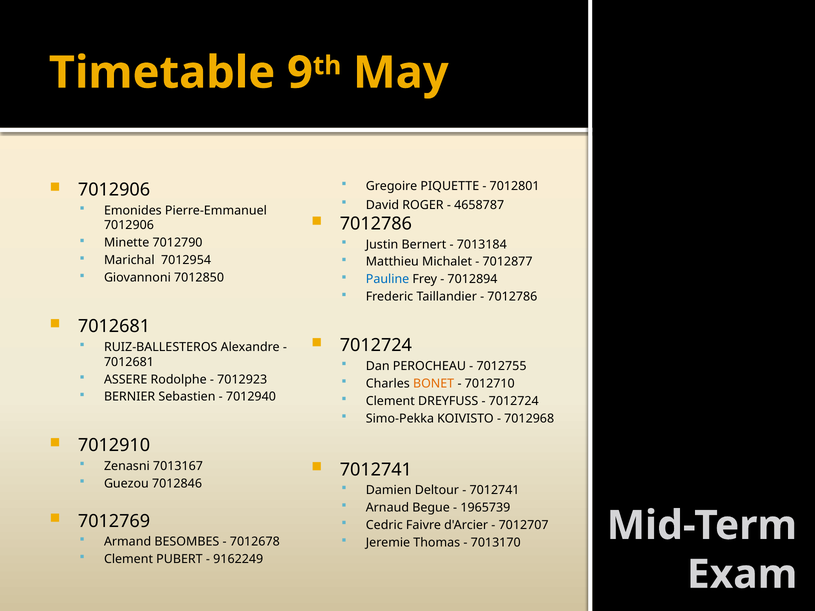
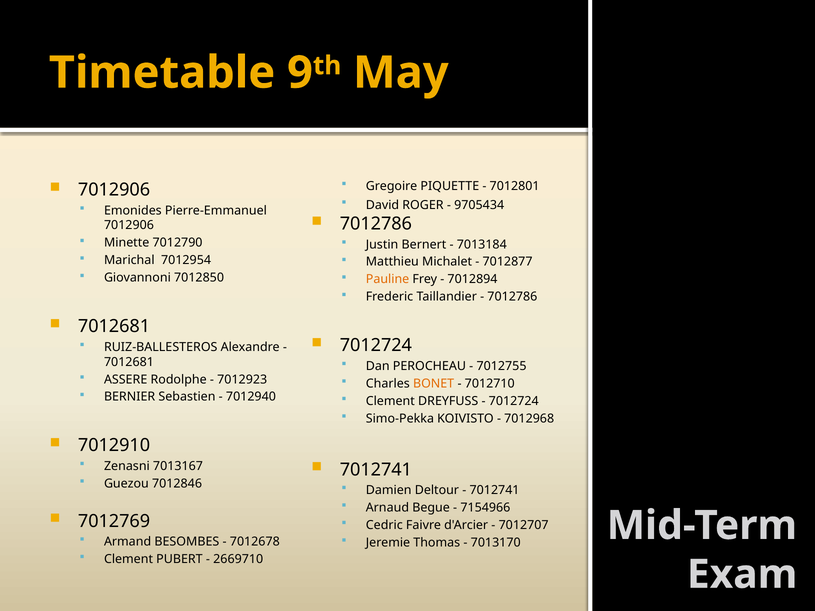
4658787: 4658787 -> 9705434
Pauline colour: blue -> orange
1965739: 1965739 -> 7154966
9162249: 9162249 -> 2669710
